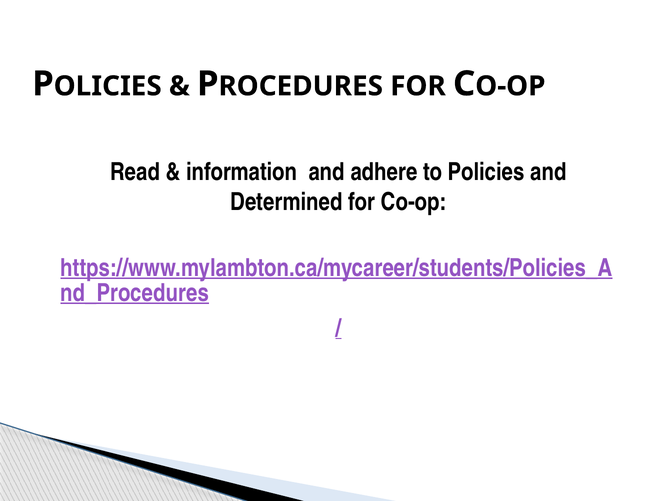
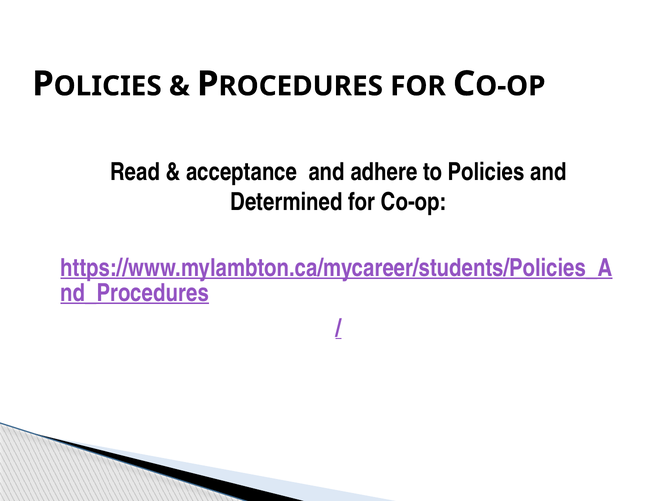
information: information -> acceptance
